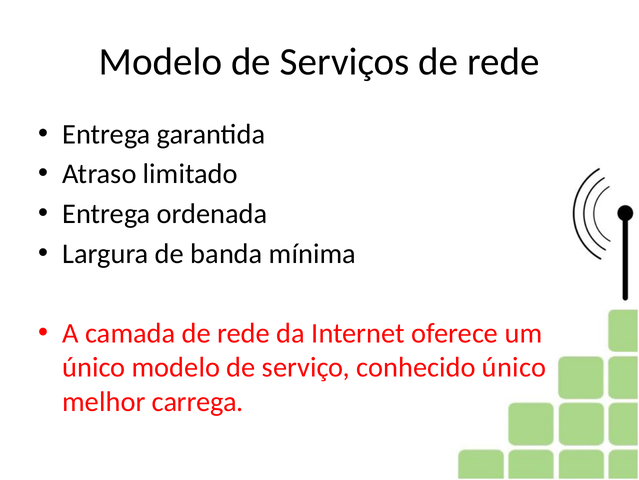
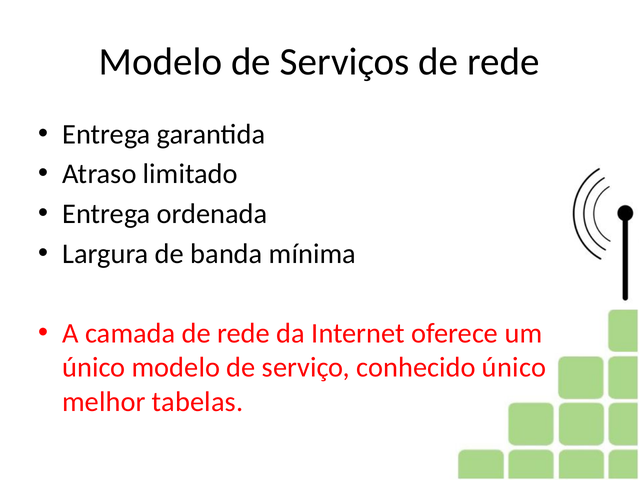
carrega: carrega -> tabelas
